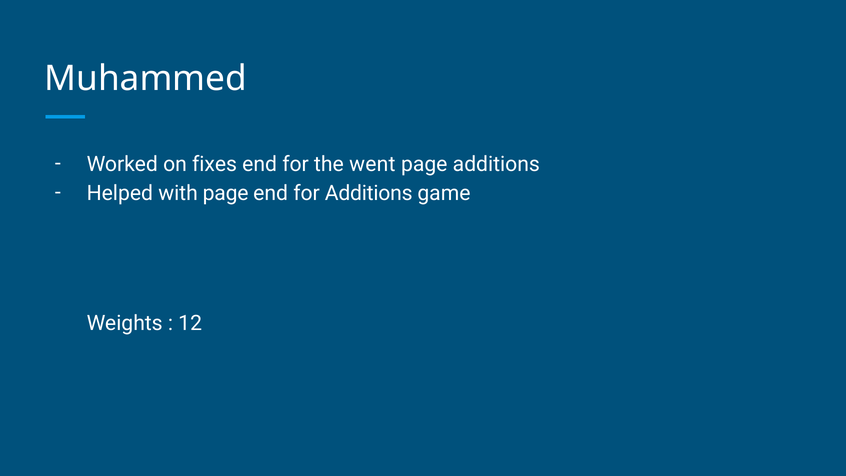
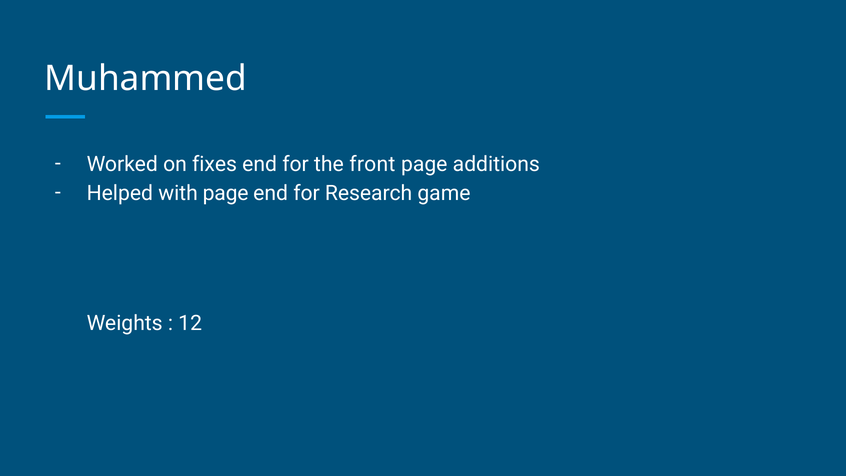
went: went -> front
for Additions: Additions -> Research
